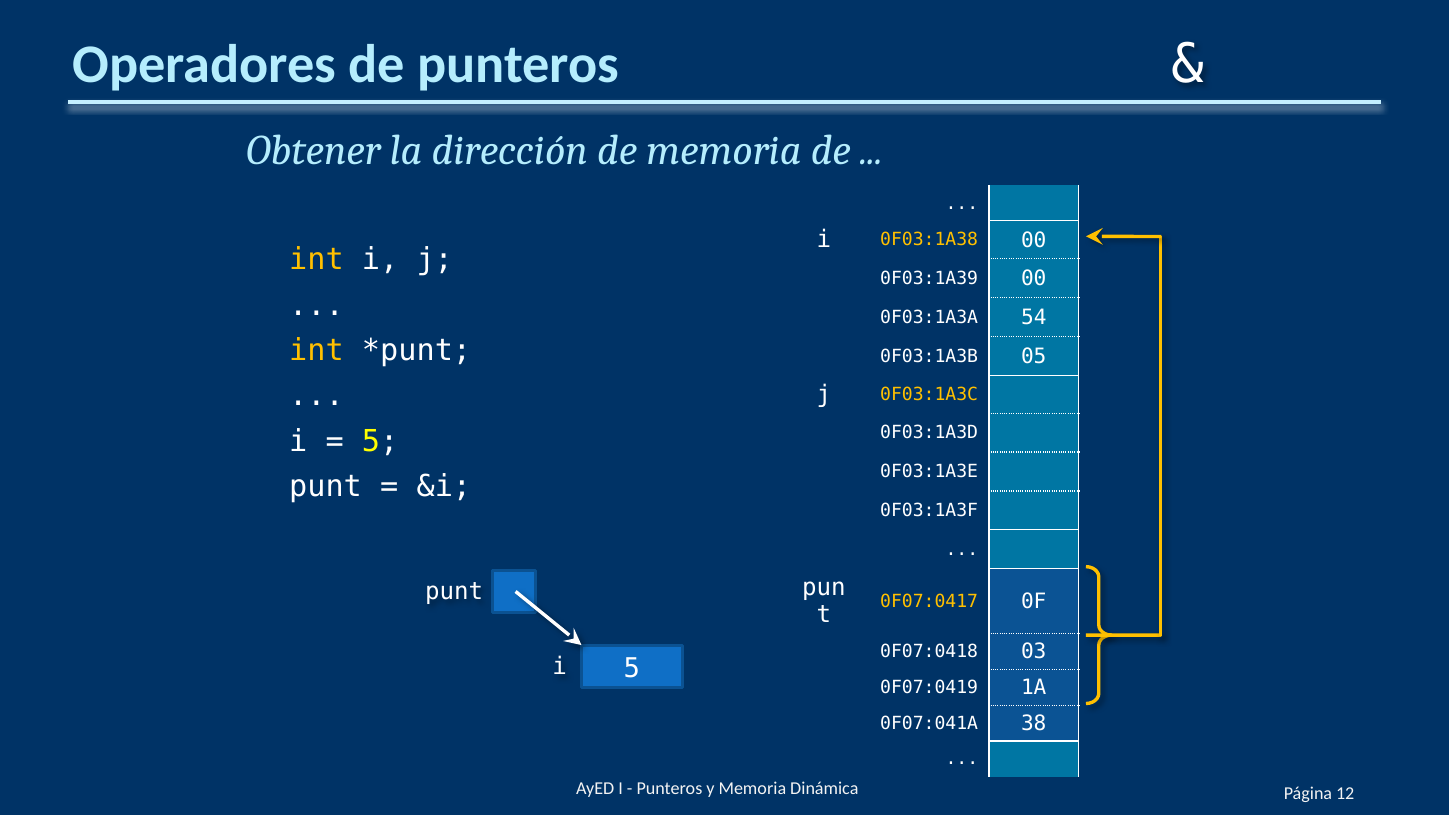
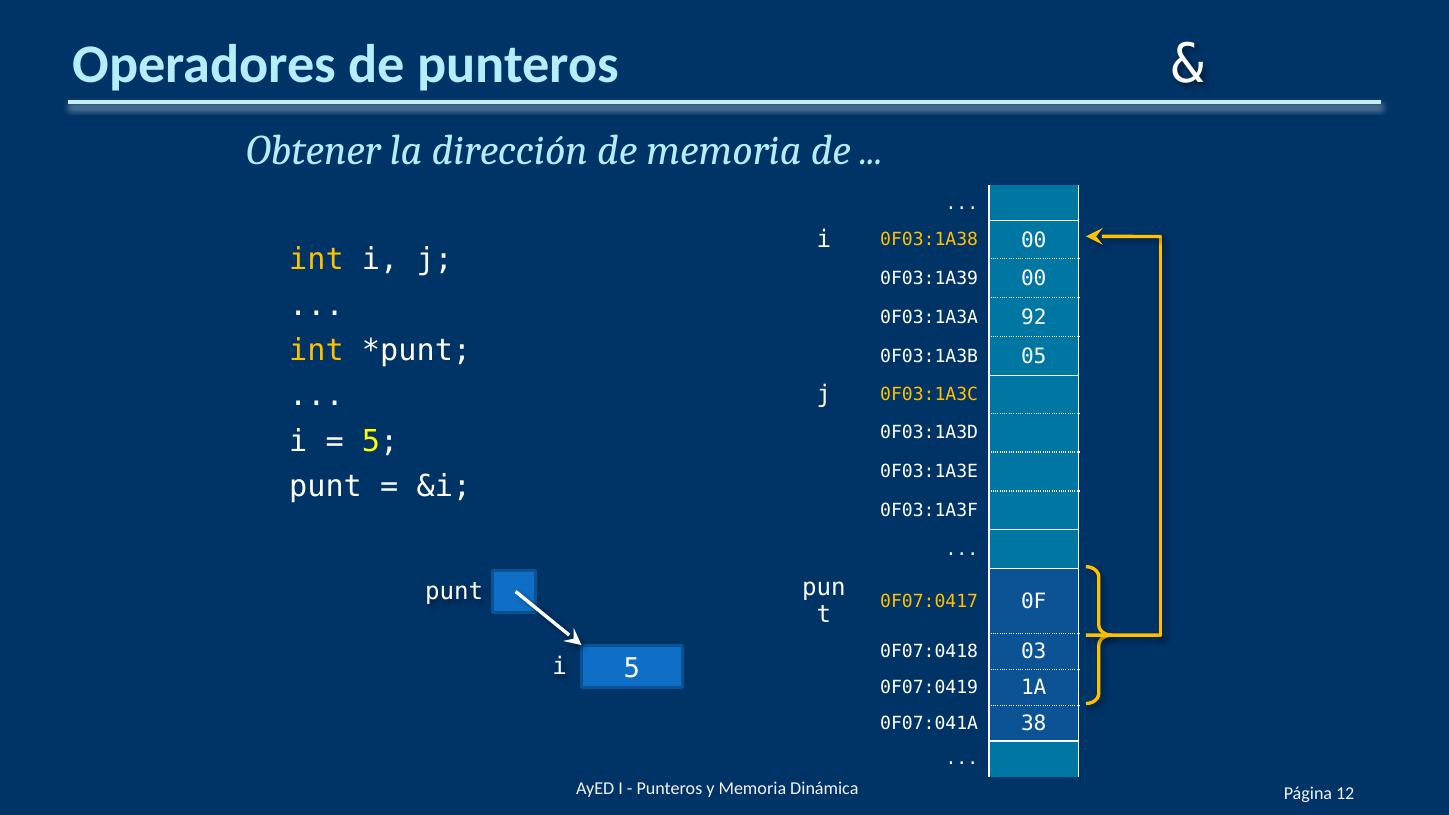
54: 54 -> 92
